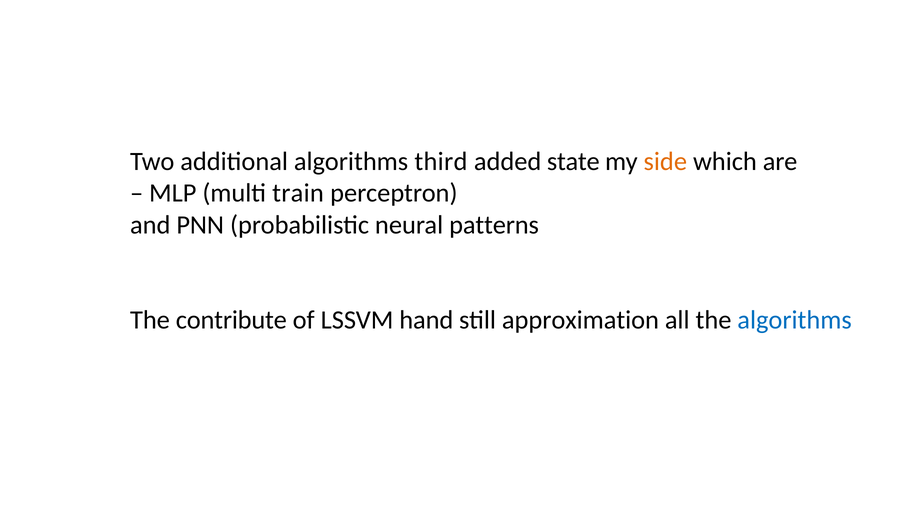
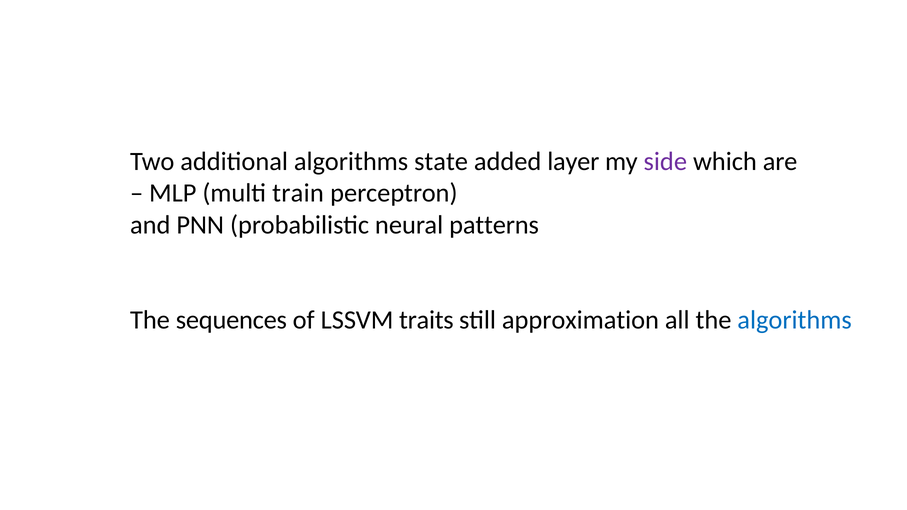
third: third -> state
state: state -> layer
side colour: orange -> purple
contribute: contribute -> sequences
hand: hand -> traits
